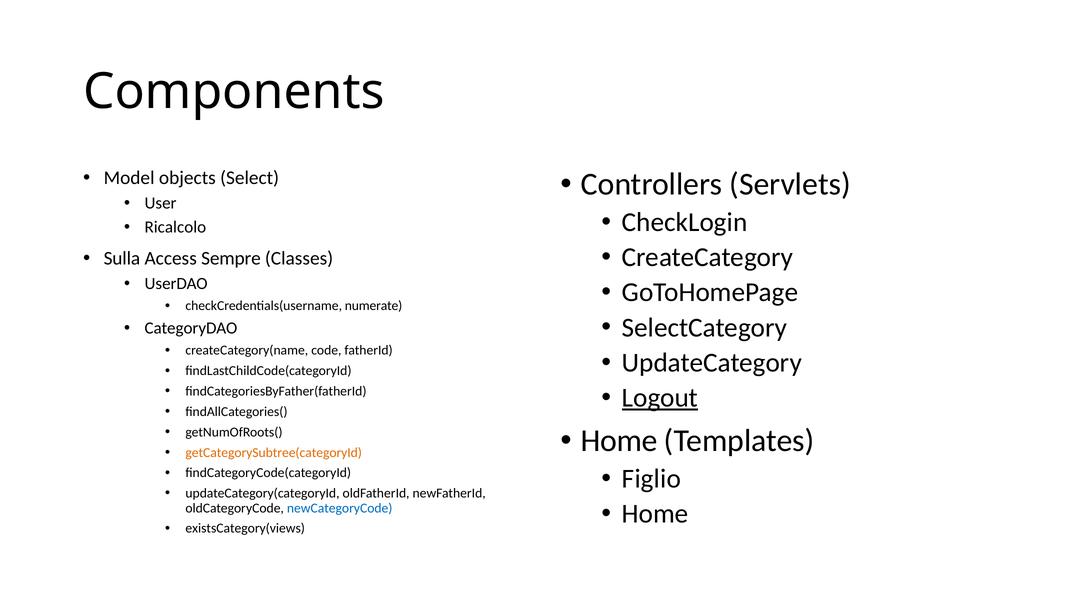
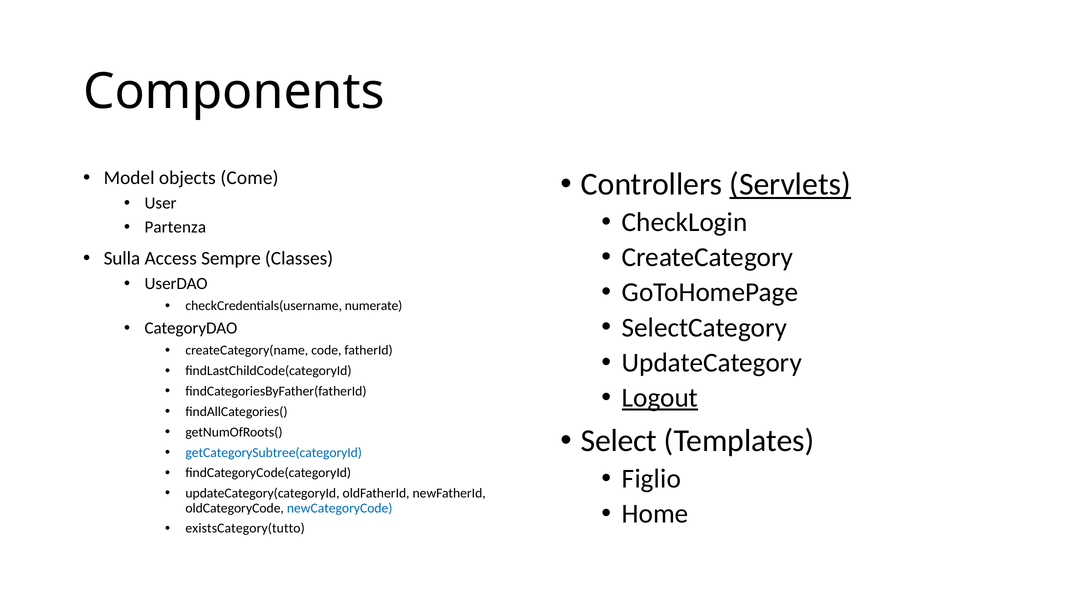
Select: Select -> Come
Servlets underline: none -> present
Ricalcolo: Ricalcolo -> Partenza
Home at (619, 441): Home -> Select
getCategorySubtree(categoryId colour: orange -> blue
existsCategory(views: existsCategory(views -> existsCategory(tutto
